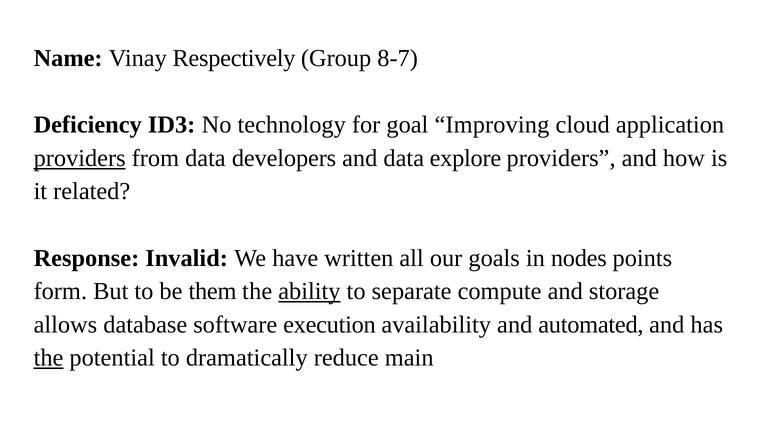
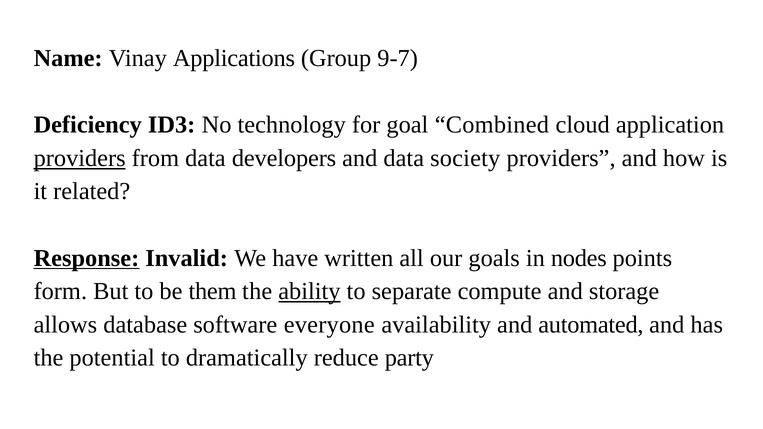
Respectively: Respectively -> Applications
8-7: 8-7 -> 9-7
Improving: Improving -> Combined
explore: explore -> society
Response underline: none -> present
execution: execution -> everyone
the at (49, 358) underline: present -> none
main: main -> party
